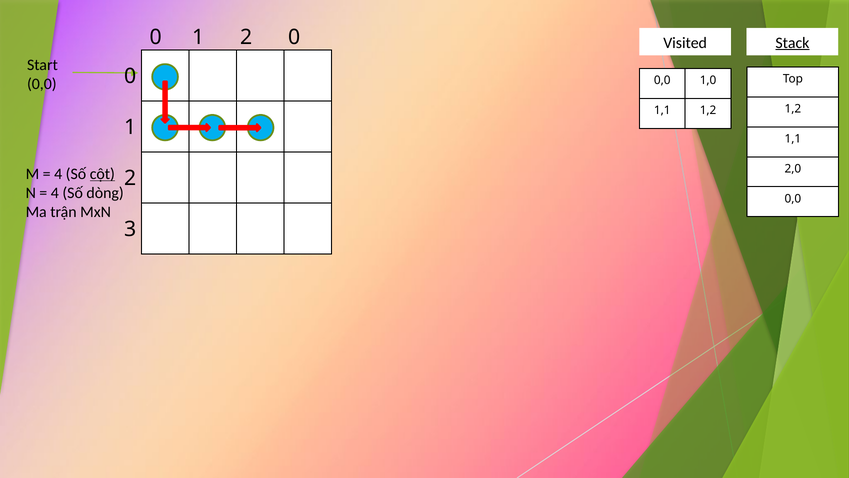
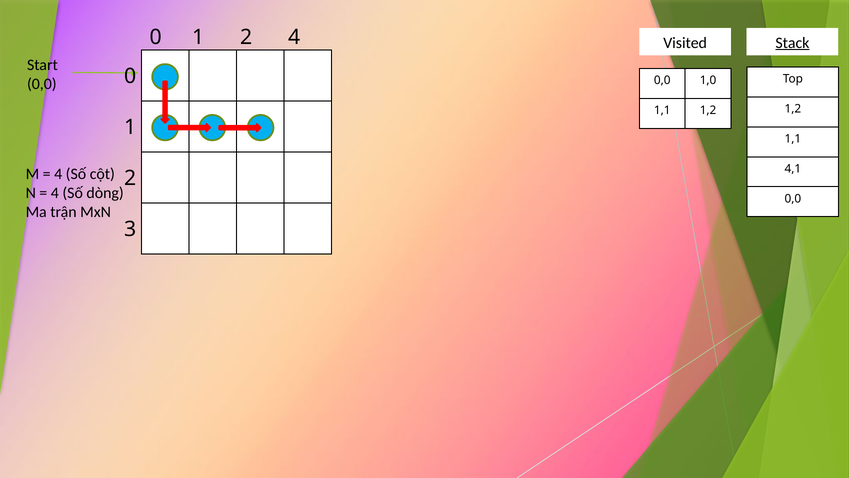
2 0: 0 -> 4
2,0: 2,0 -> 4,1
cột underline: present -> none
